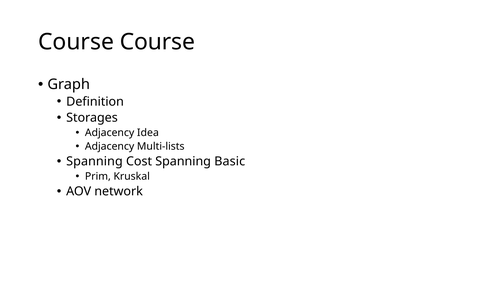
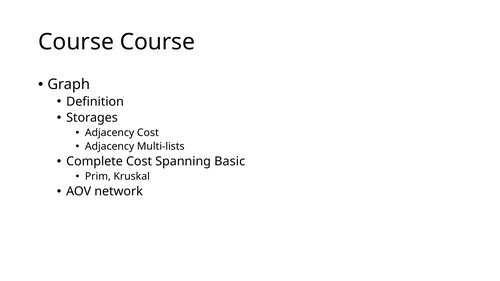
Adjacency Idea: Idea -> Cost
Spanning at (94, 162): Spanning -> Complete
